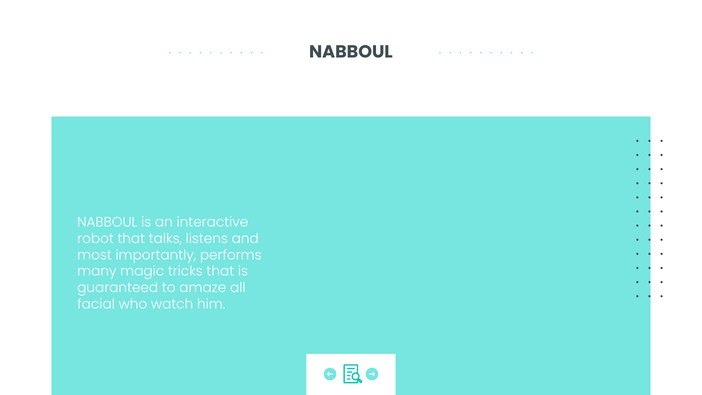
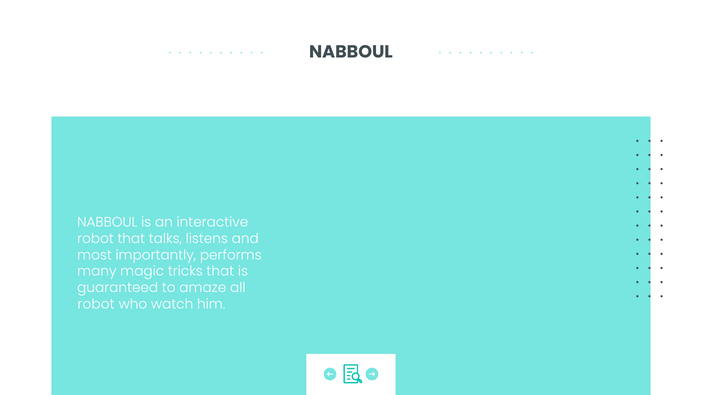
facial at (96, 304): facial -> robot
